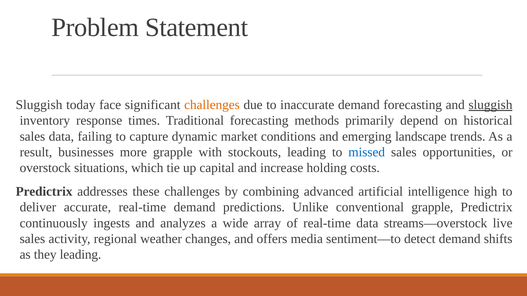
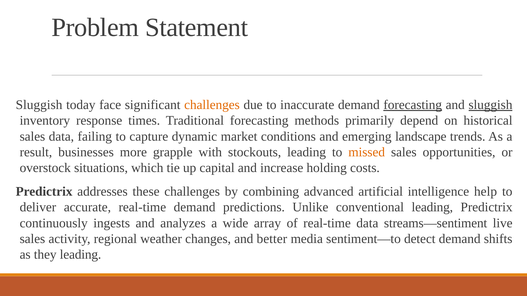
forecasting at (413, 105) underline: none -> present
missed colour: blue -> orange
high: high -> help
conventional grapple: grapple -> leading
streams—overstock: streams—overstock -> streams—sentiment
offers: offers -> better
